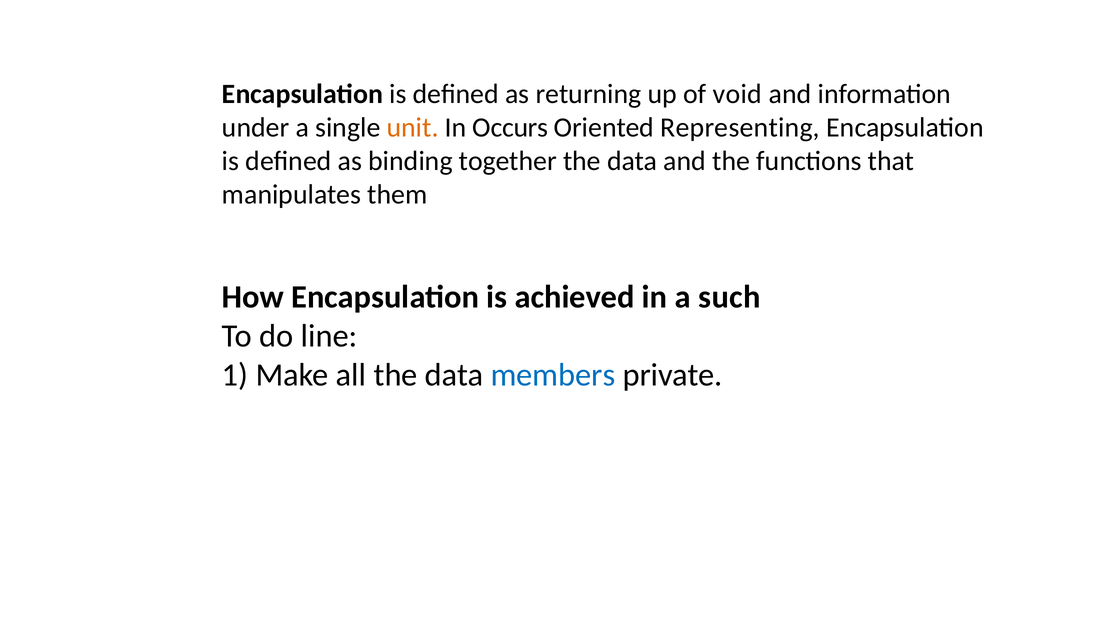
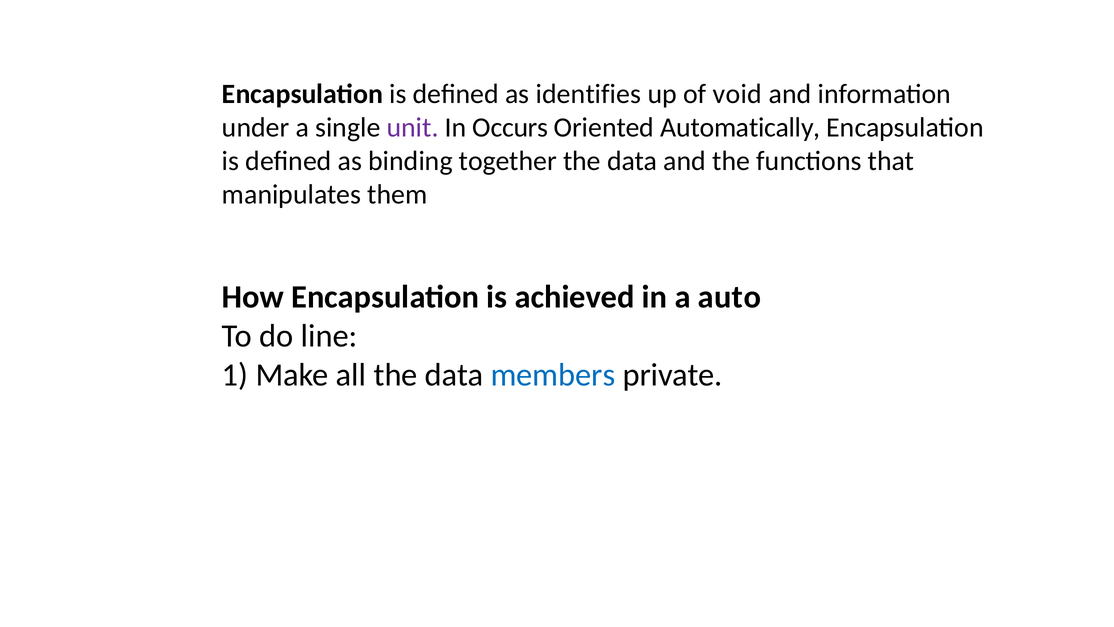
returning: returning -> identifies
unit colour: orange -> purple
Representing: Representing -> Automatically
such: such -> auto
